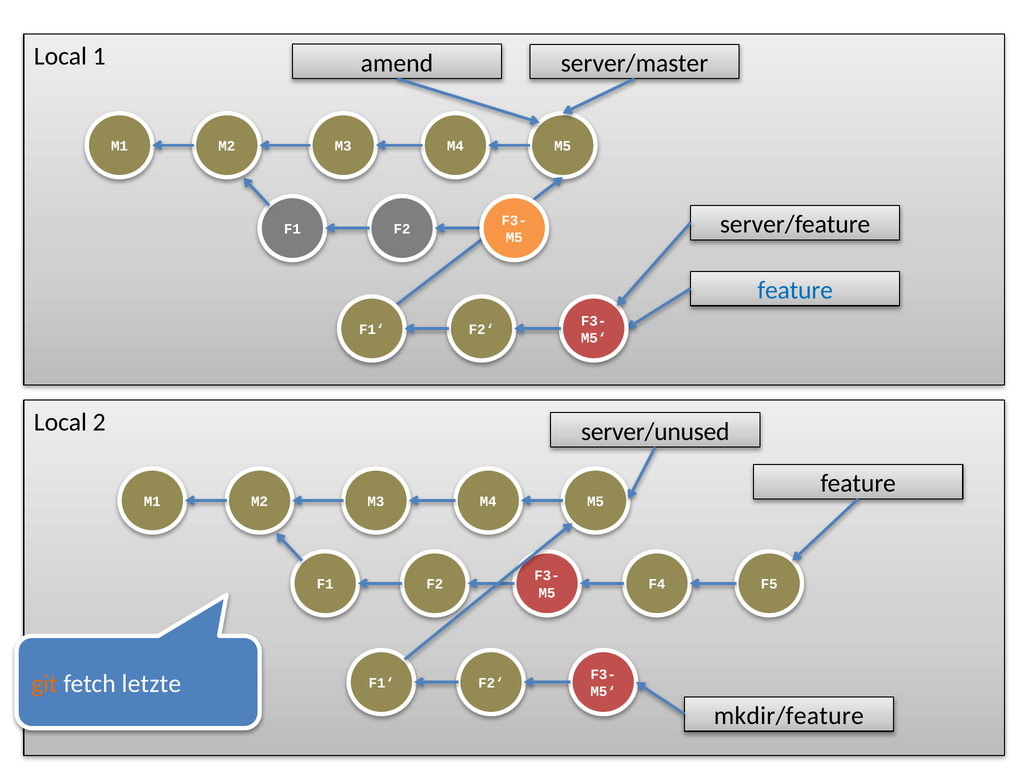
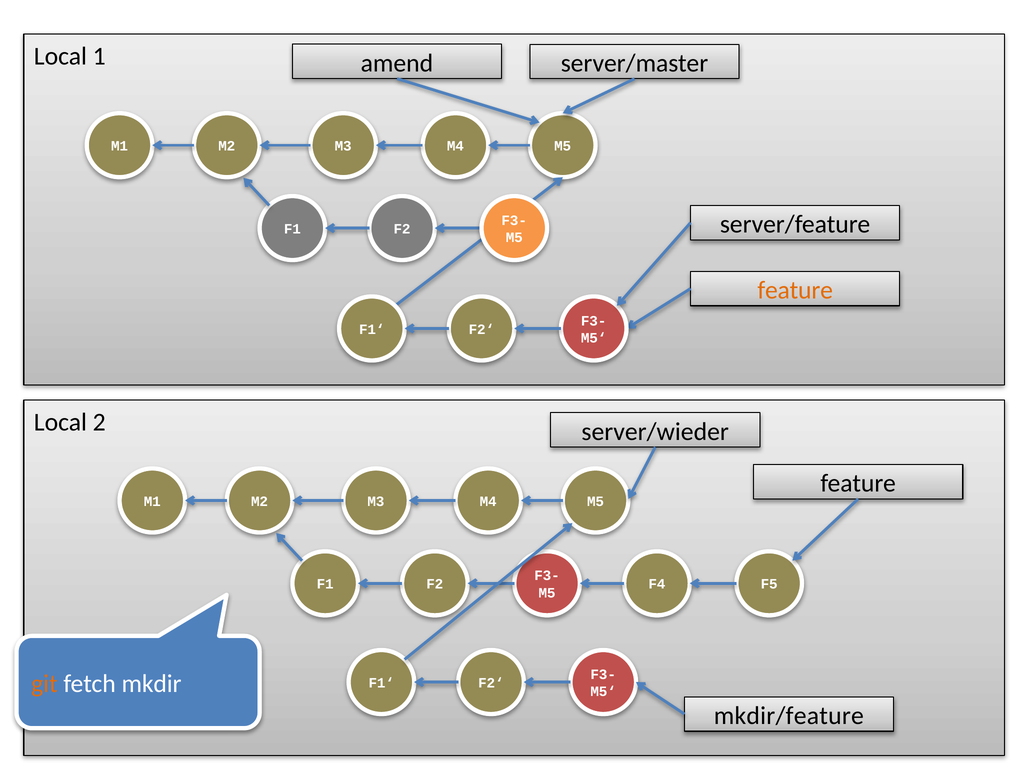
feature at (795, 290) colour: blue -> orange
server/unused: server/unused -> server/wieder
letzte: letzte -> mkdir
